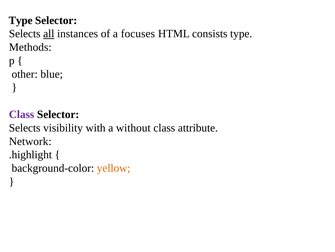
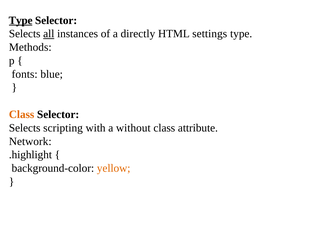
Type at (21, 20) underline: none -> present
focuses: focuses -> directly
consists: consists -> settings
other: other -> fonts
Class at (22, 114) colour: purple -> orange
visibility: visibility -> scripting
